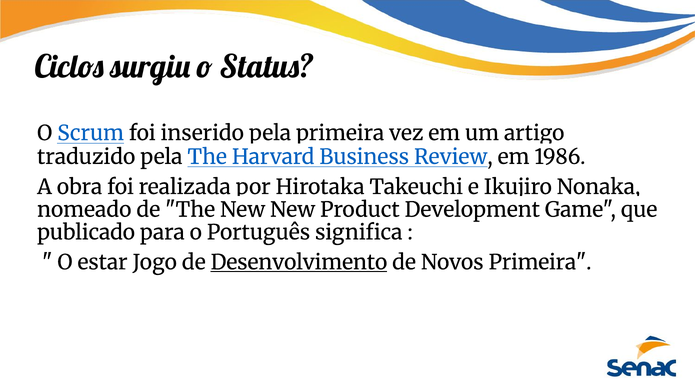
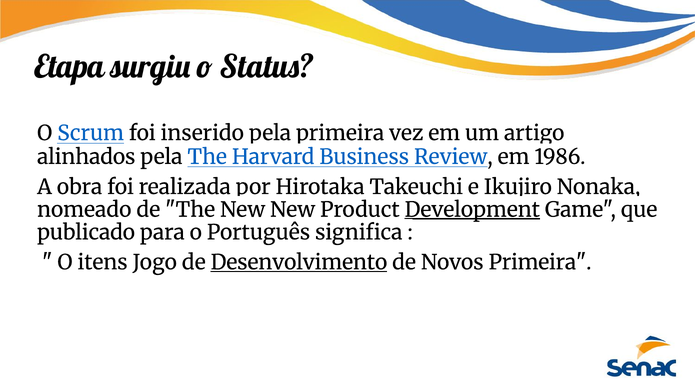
Ciclos: Ciclos -> Etapa
traduzido: traduzido -> alinhados
Development underline: none -> present
estar: estar -> itens
